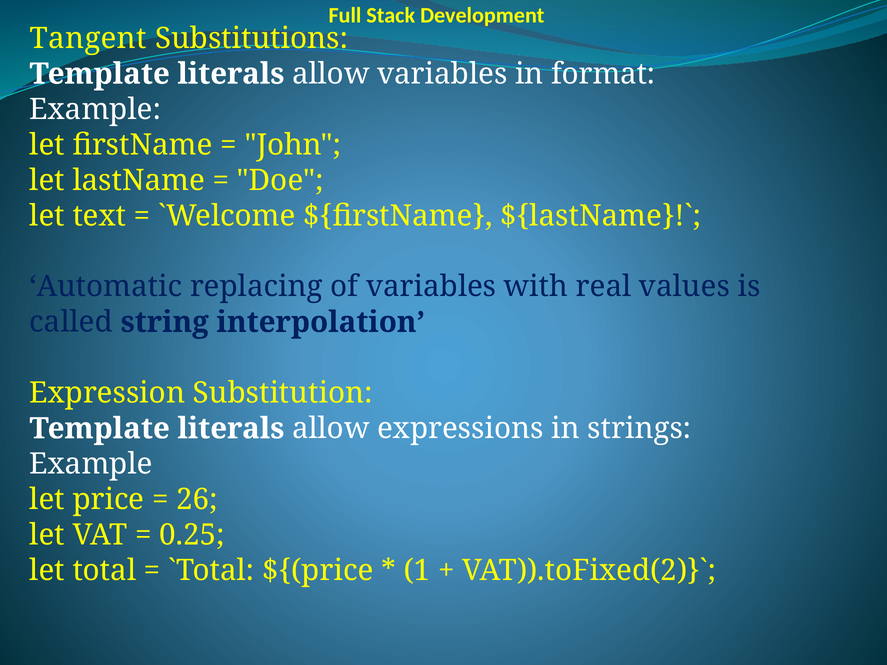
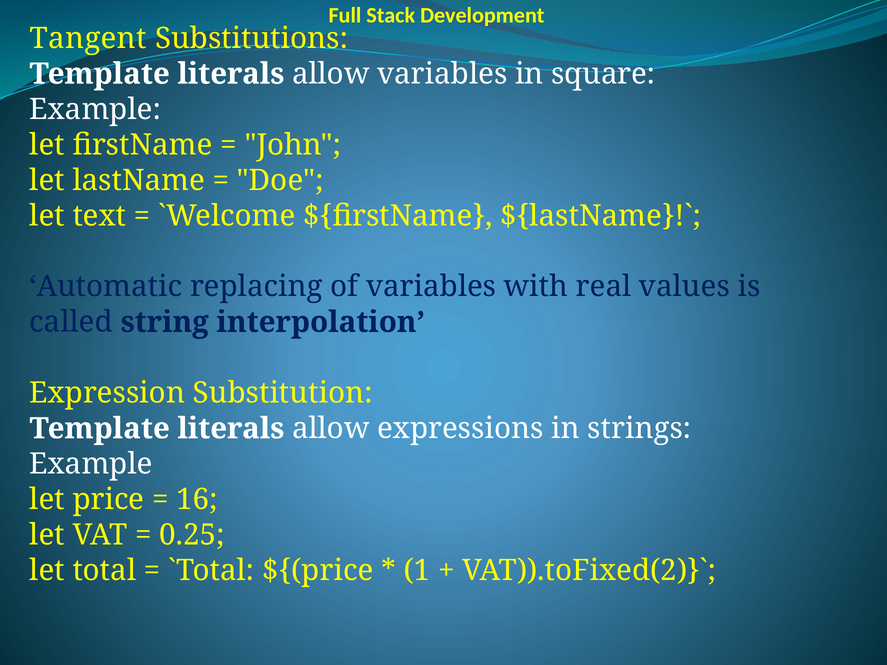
format: format -> square
26: 26 -> 16
